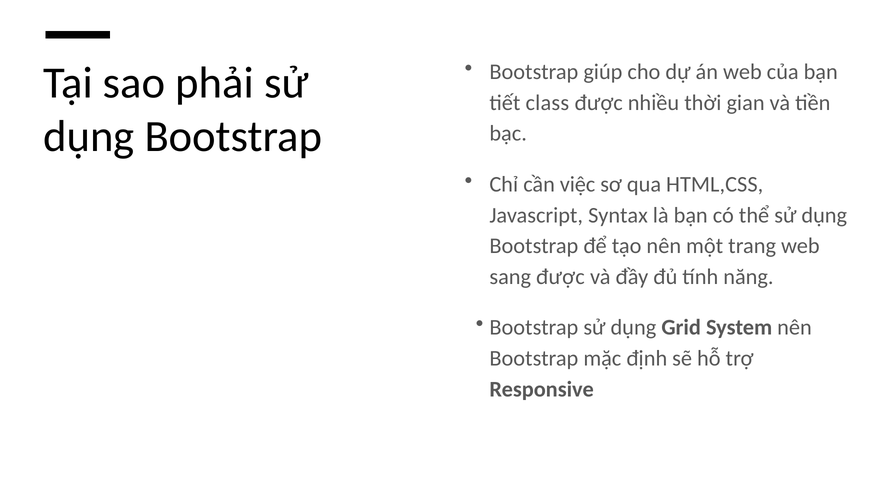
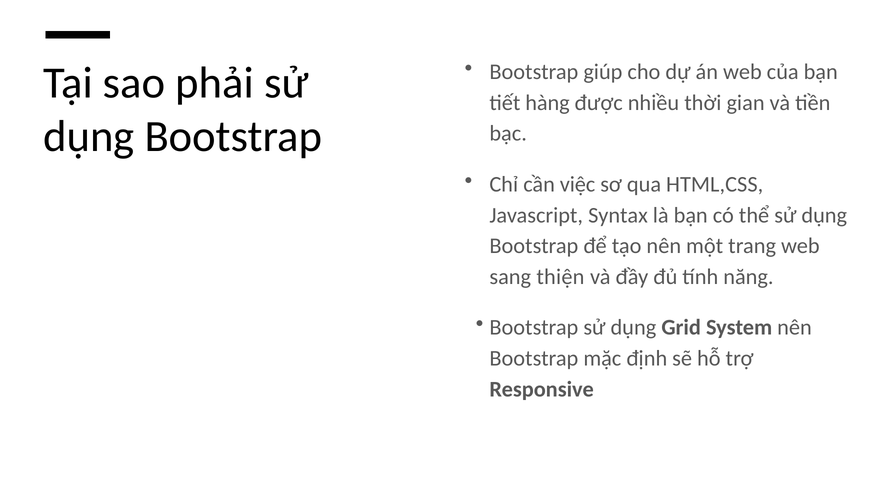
class: class -> hàng
sang được: được -> thiện
